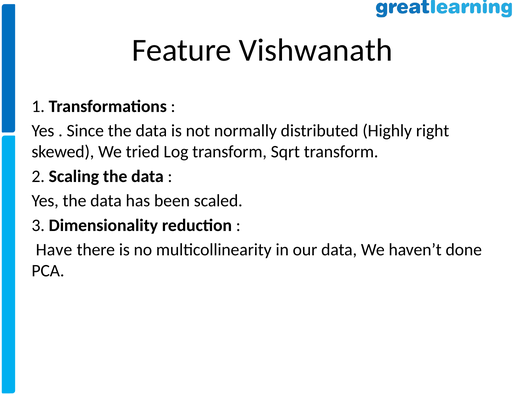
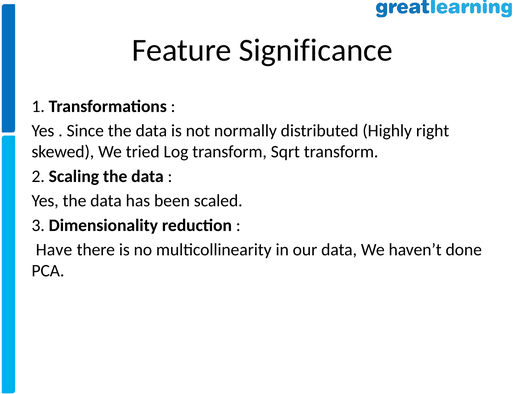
Vishwanath: Vishwanath -> Significance
